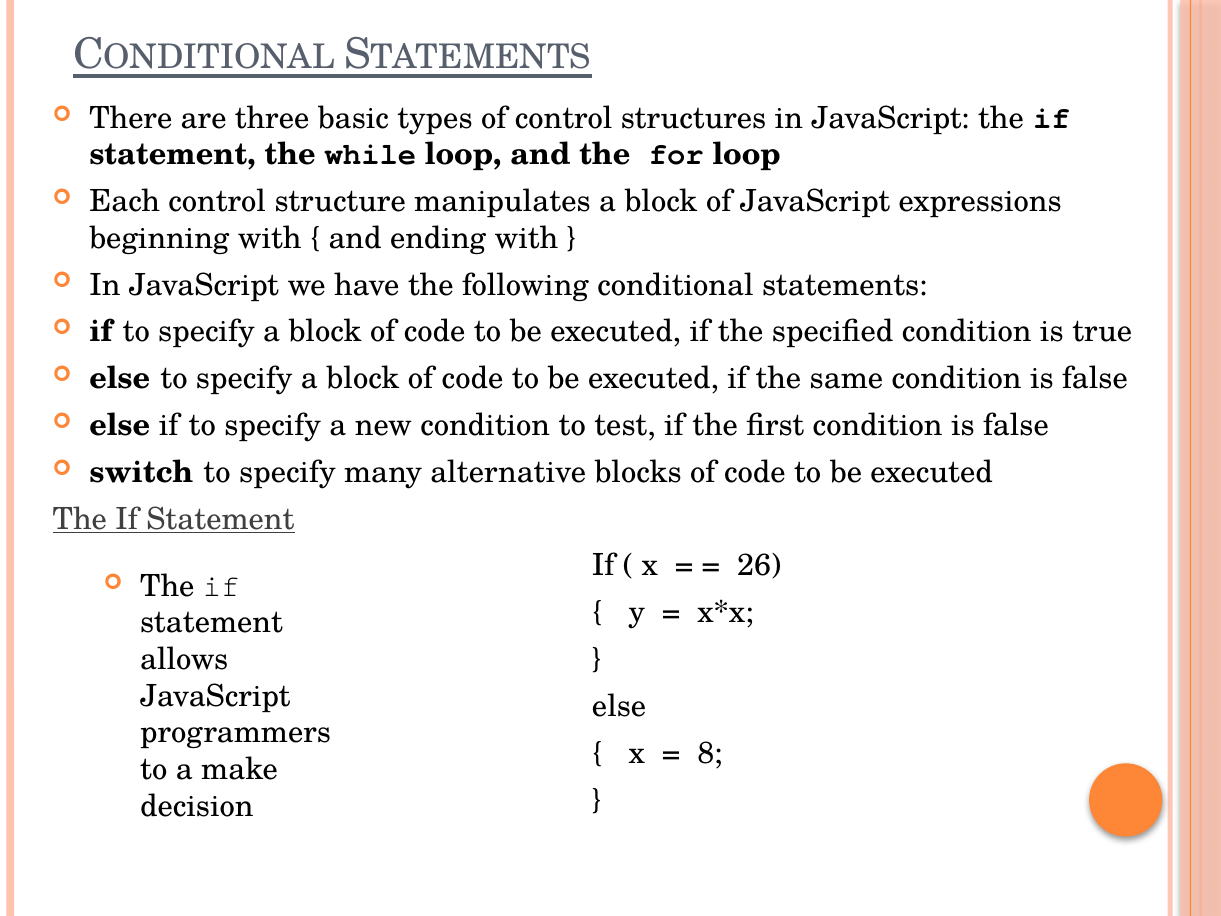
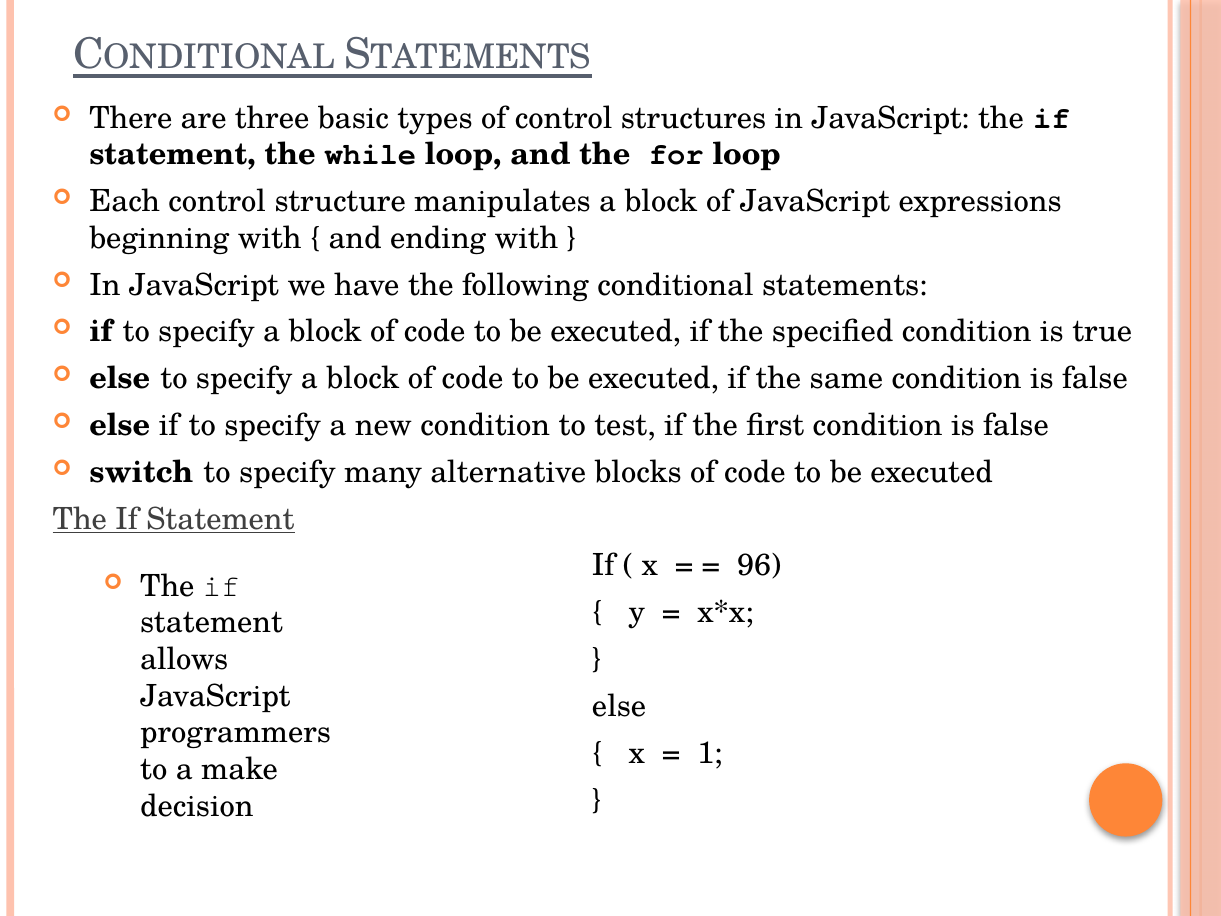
26: 26 -> 96
8: 8 -> 1
